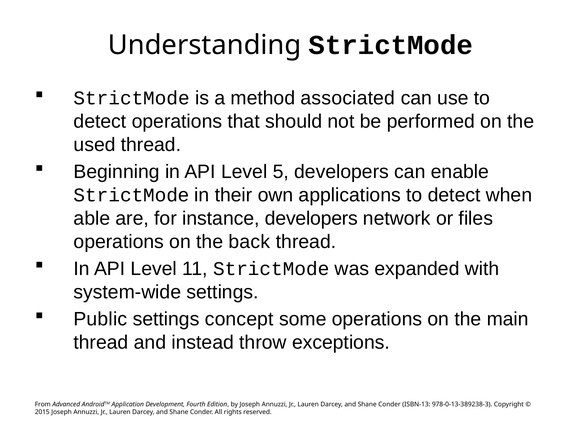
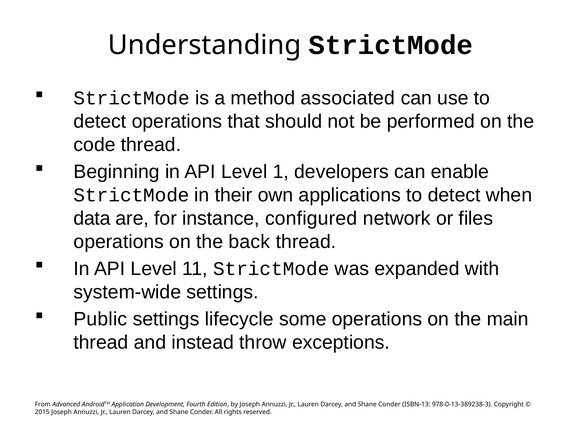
used: used -> code
5: 5 -> 1
able: able -> data
instance developers: developers -> configured
concept: concept -> lifecycle
